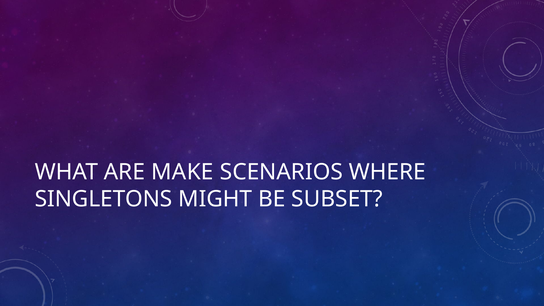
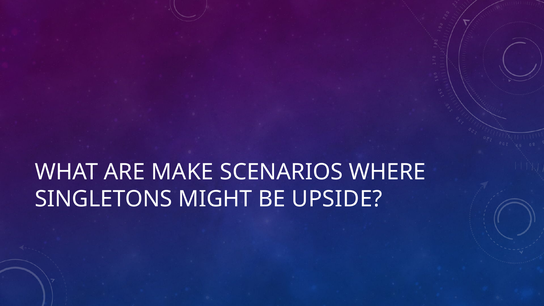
SUBSET: SUBSET -> UPSIDE
